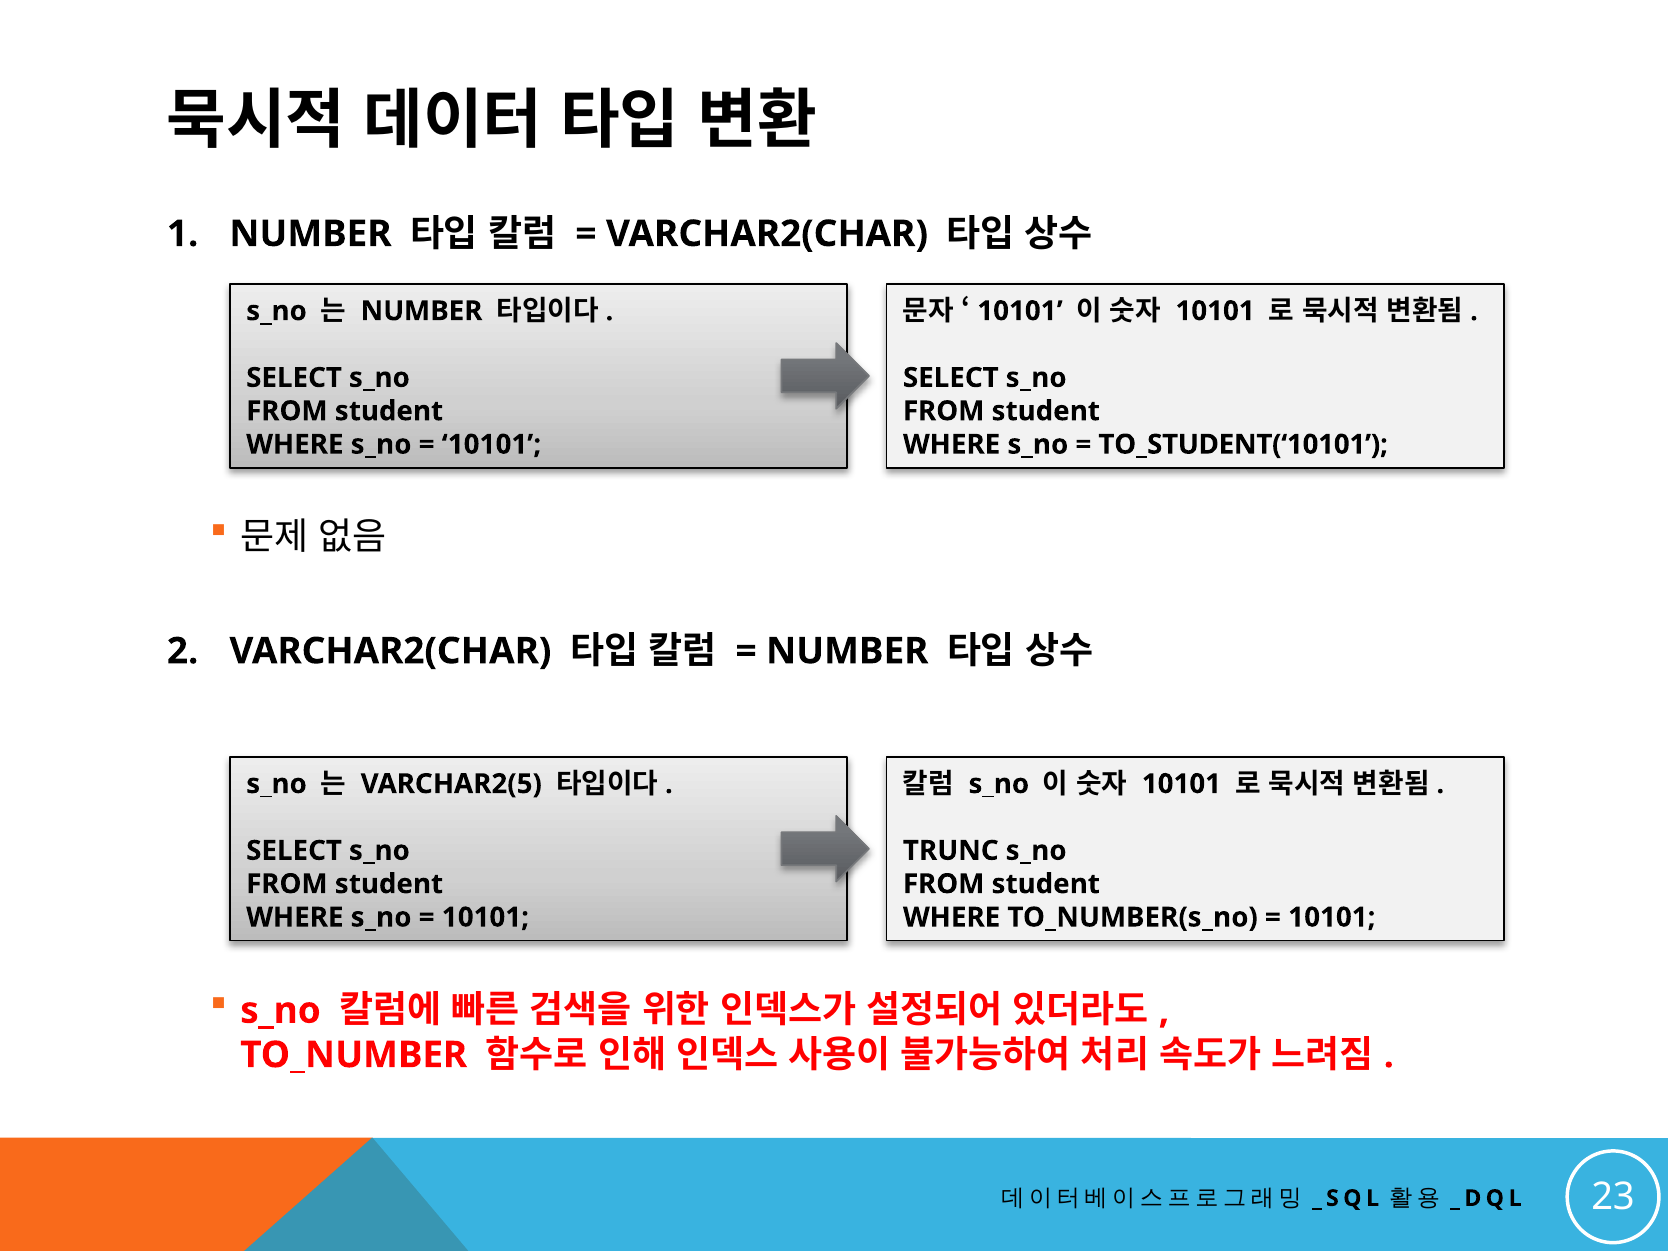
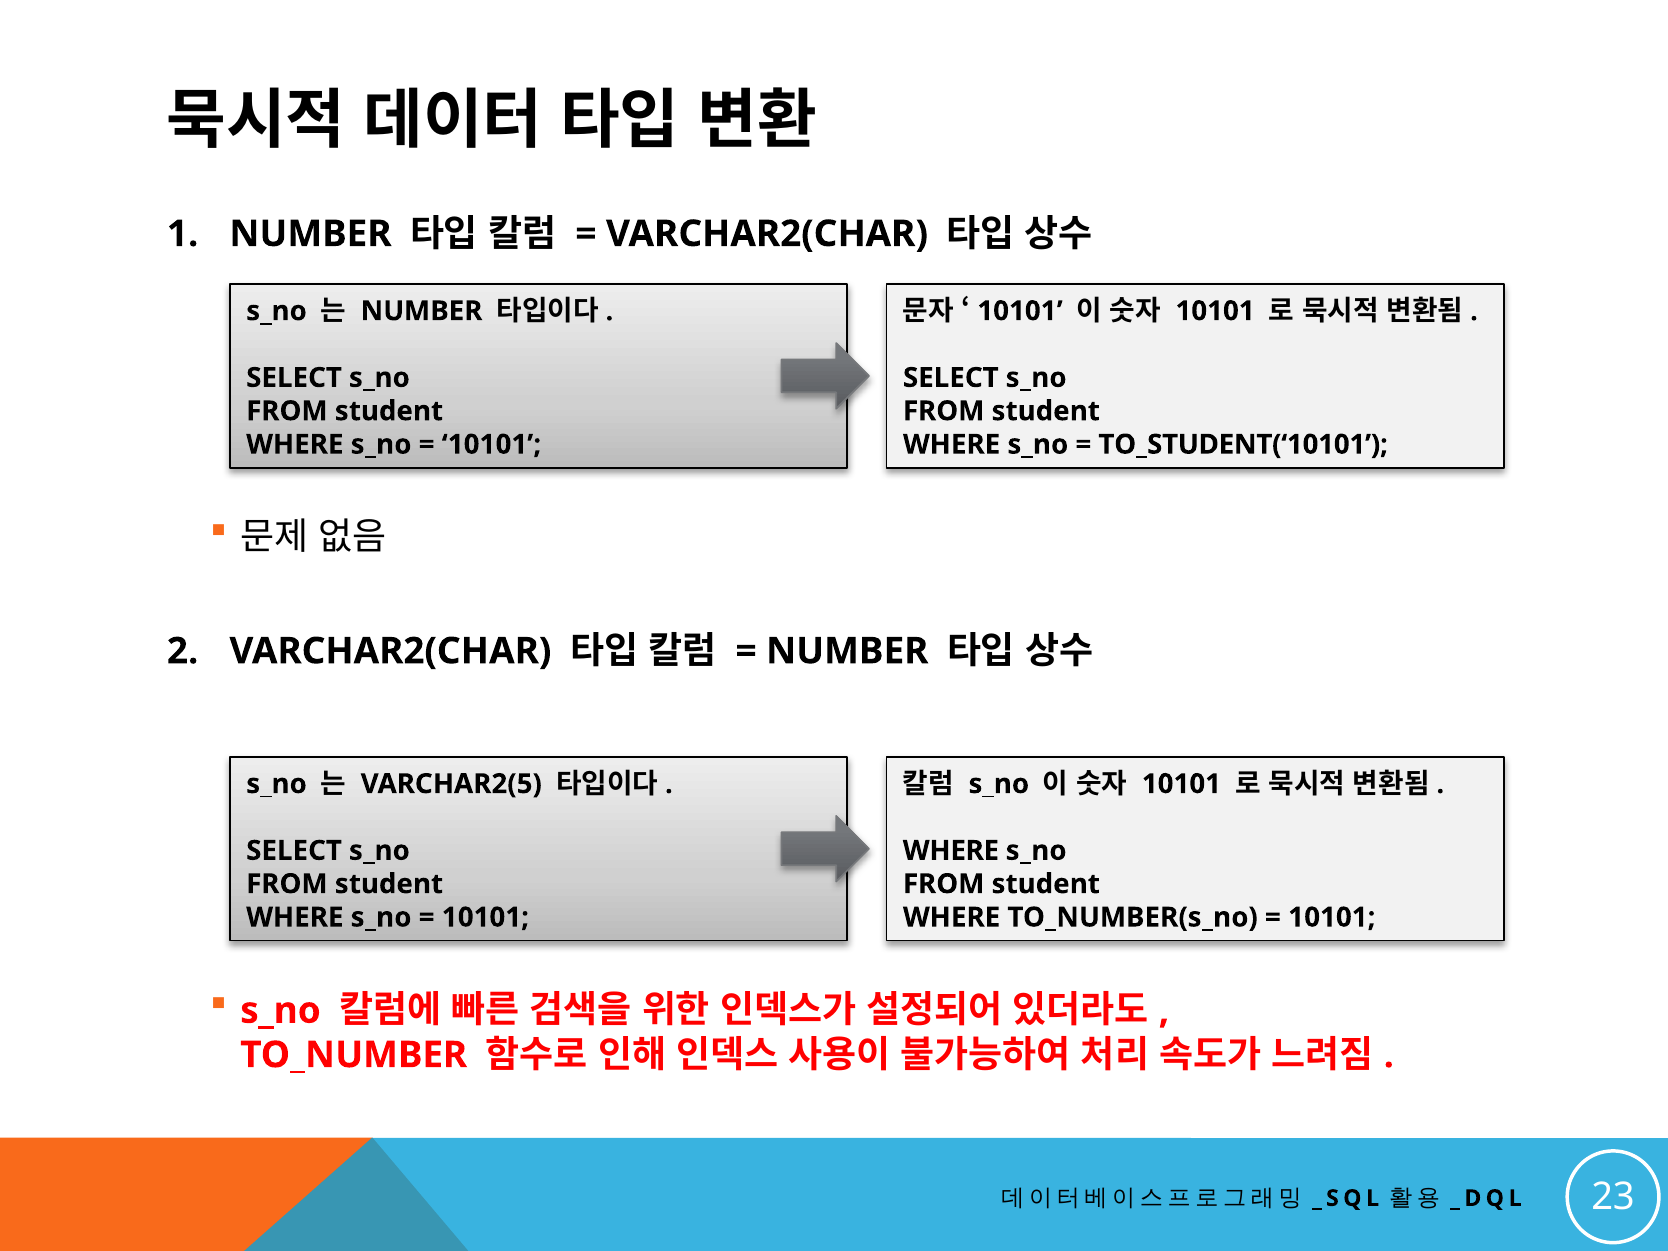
TRUNC at (951, 851): TRUNC -> WHERE
